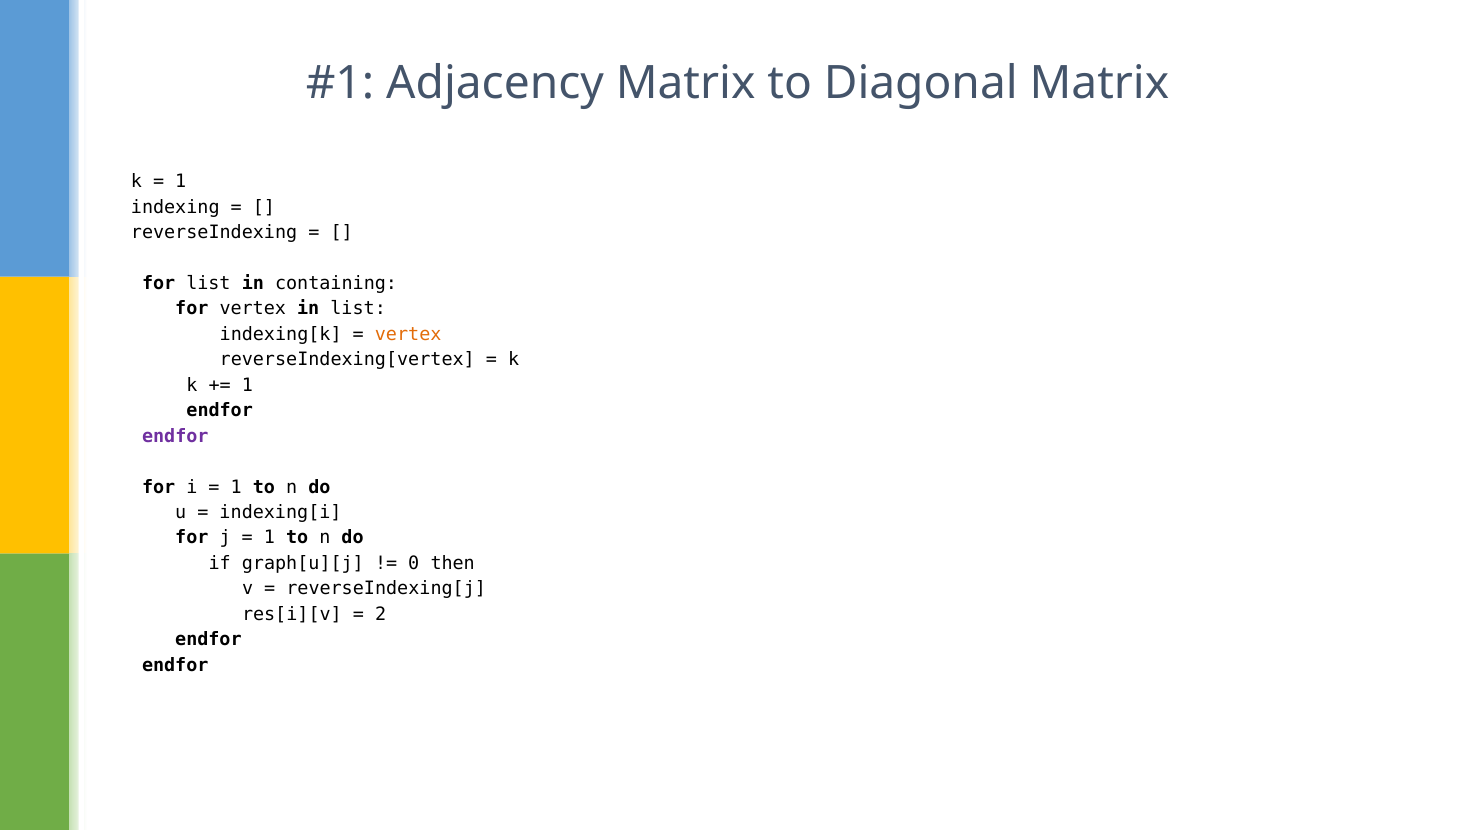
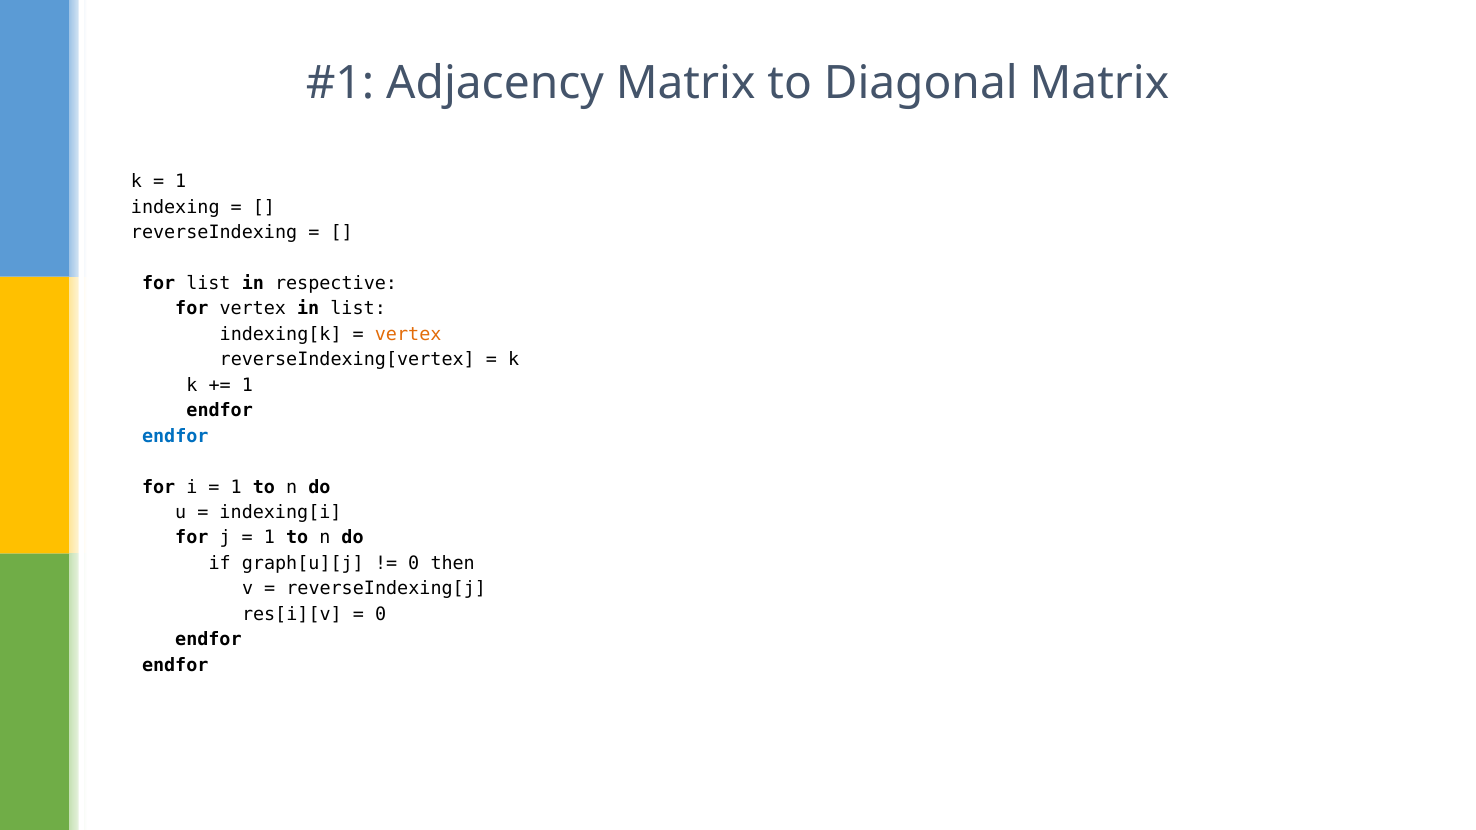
containing: containing -> respective
endfor at (175, 436) colour: purple -> blue
2 at (381, 614): 2 -> 0
